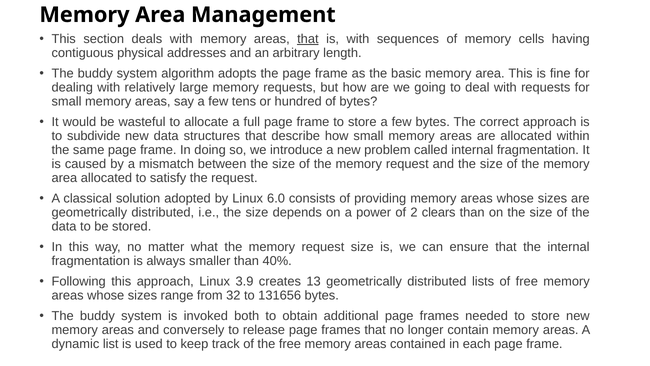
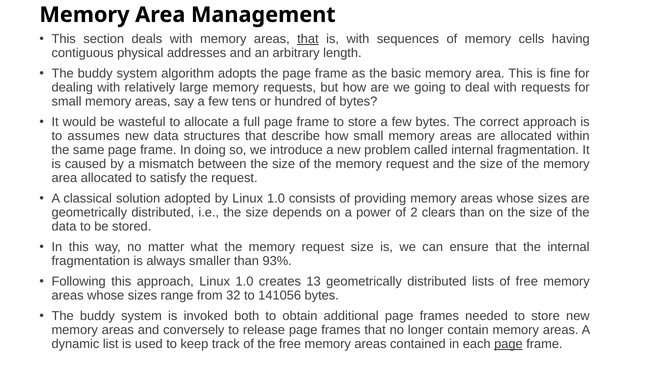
subdivide: subdivide -> assumes
by Linux 6.0: 6.0 -> 1.0
40%: 40% -> 93%
approach Linux 3.9: 3.9 -> 1.0
131656: 131656 -> 141056
page at (508, 344) underline: none -> present
